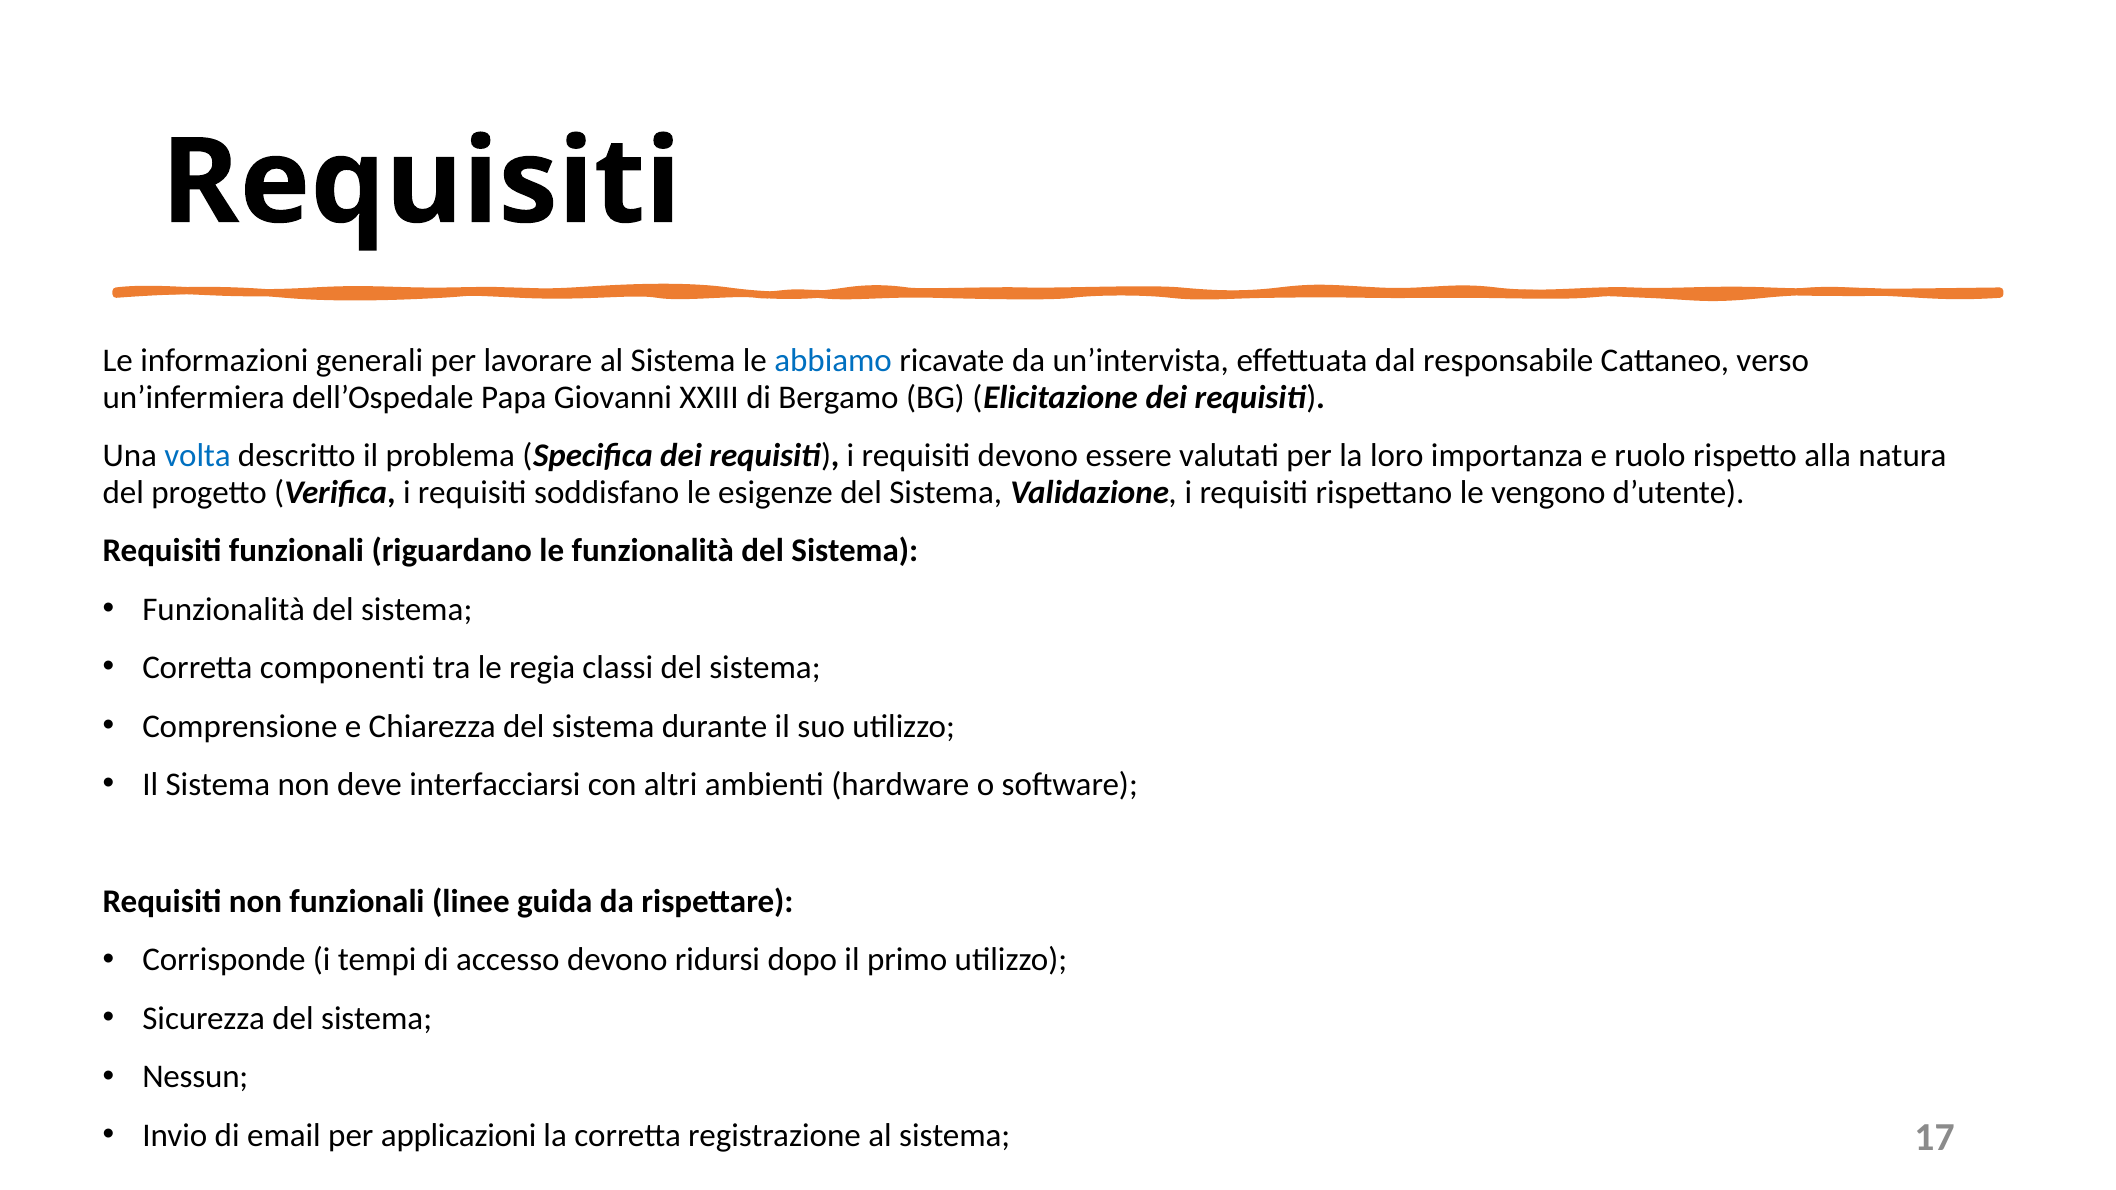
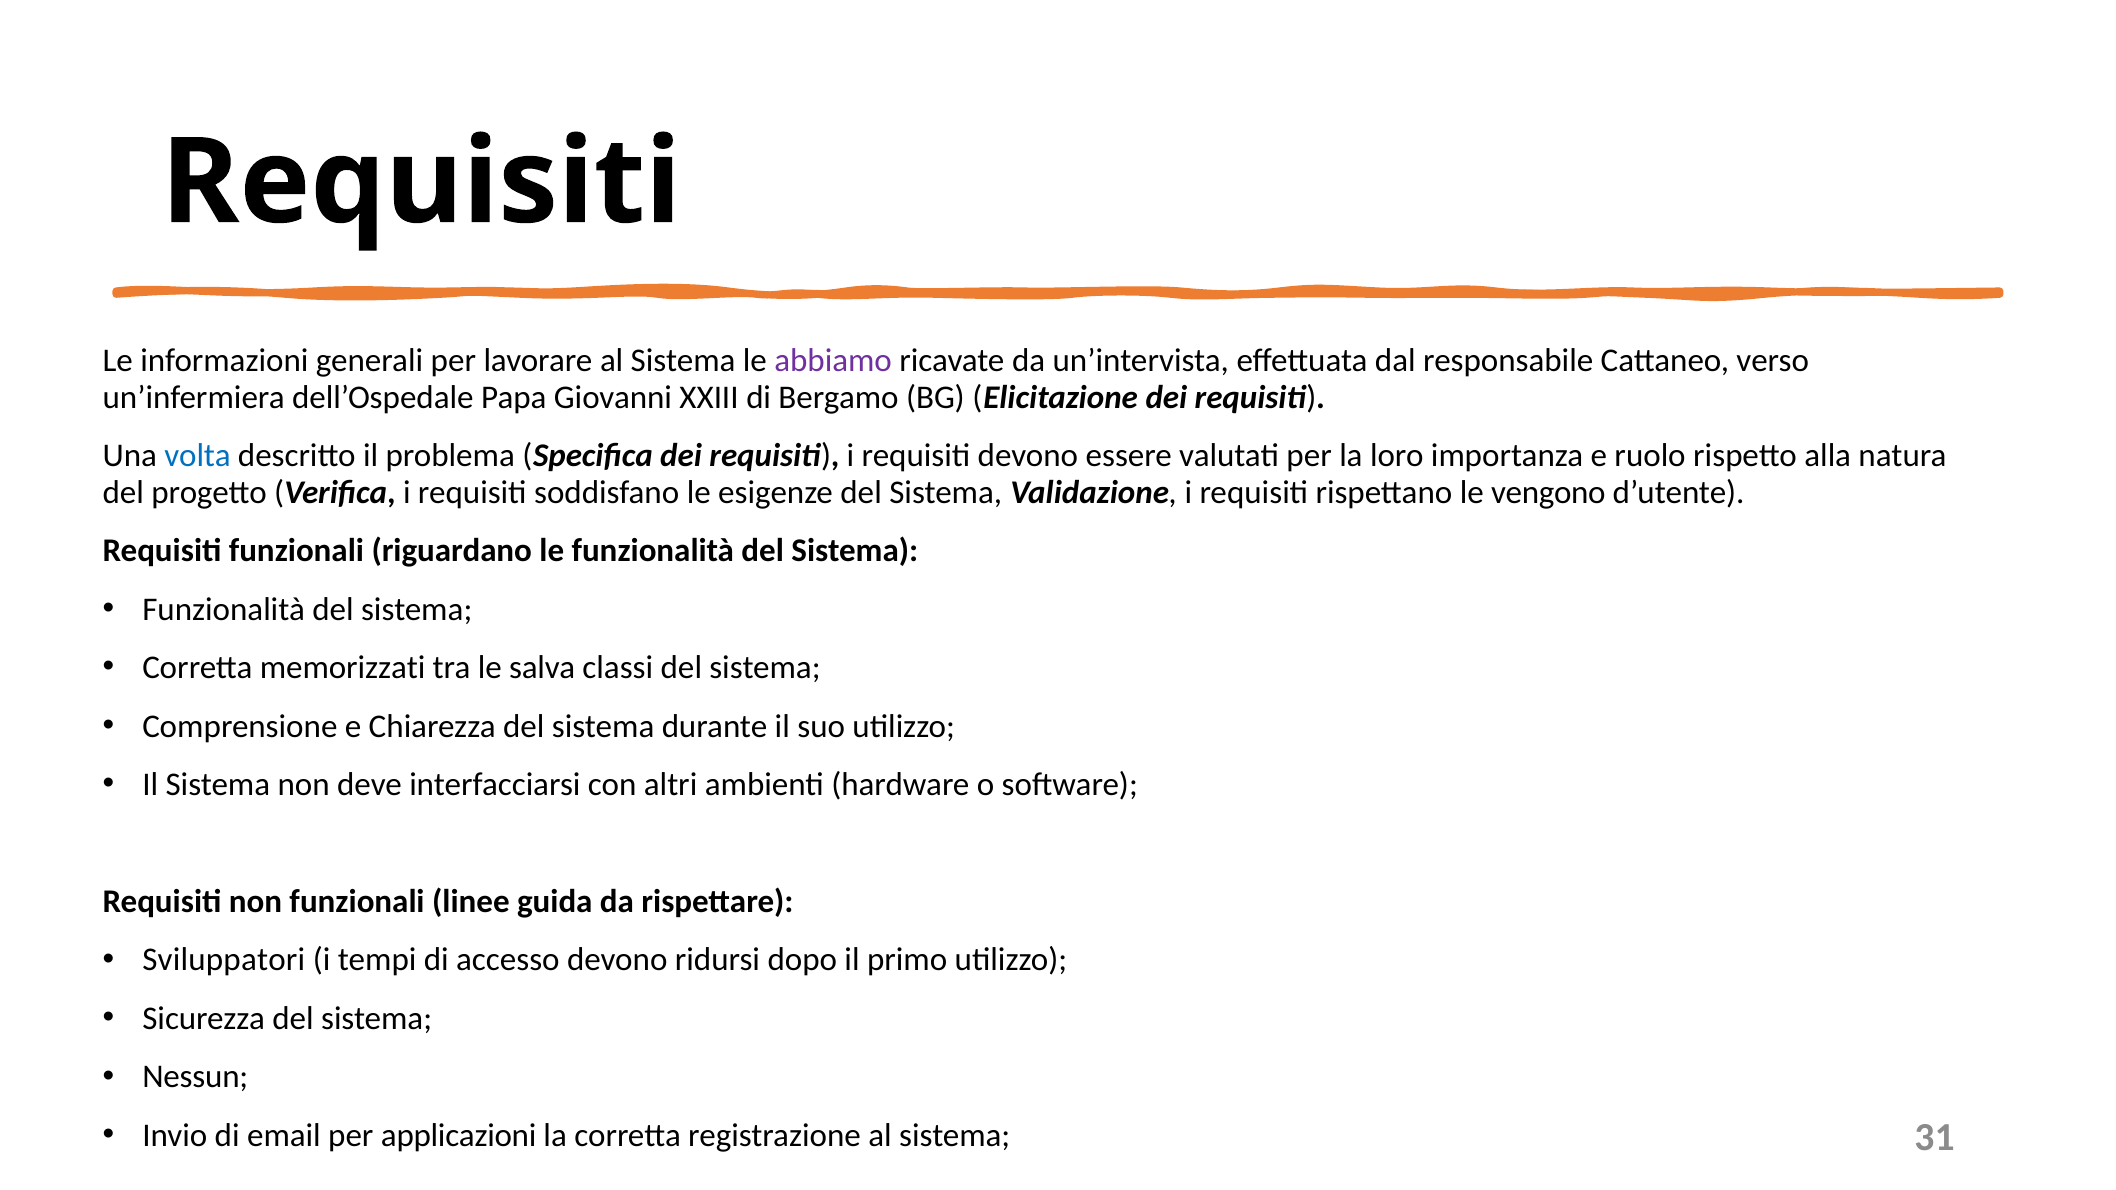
abbiamo colour: blue -> purple
componenti: componenti -> memorizzati
regia: regia -> salva
Corrisponde: Corrisponde -> Sviluppatori
17: 17 -> 31
